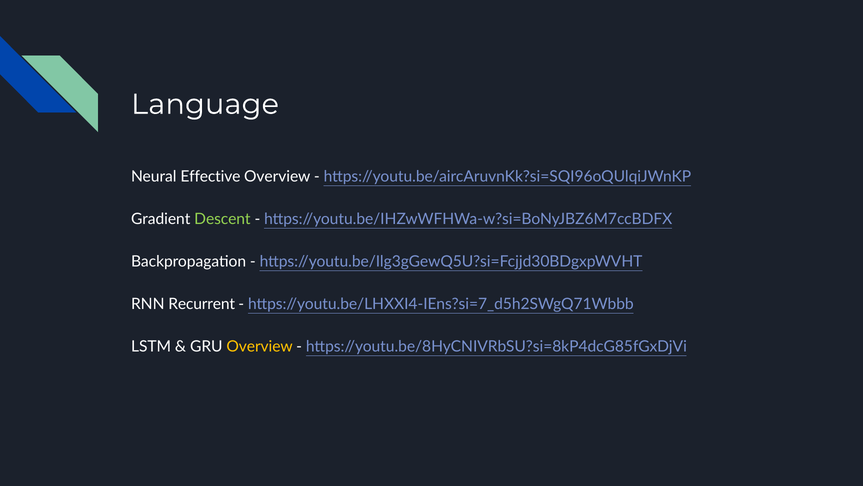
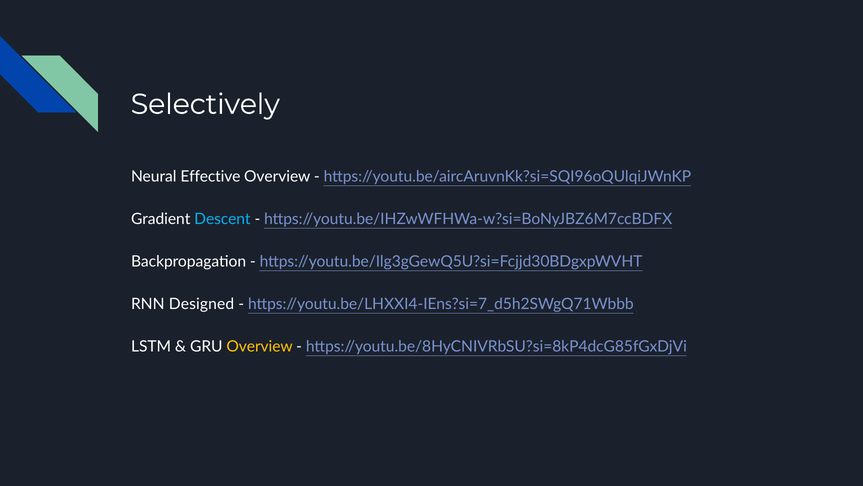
Language: Language -> Selectively
Descent colour: light green -> light blue
Recurrent: Recurrent -> Designed
